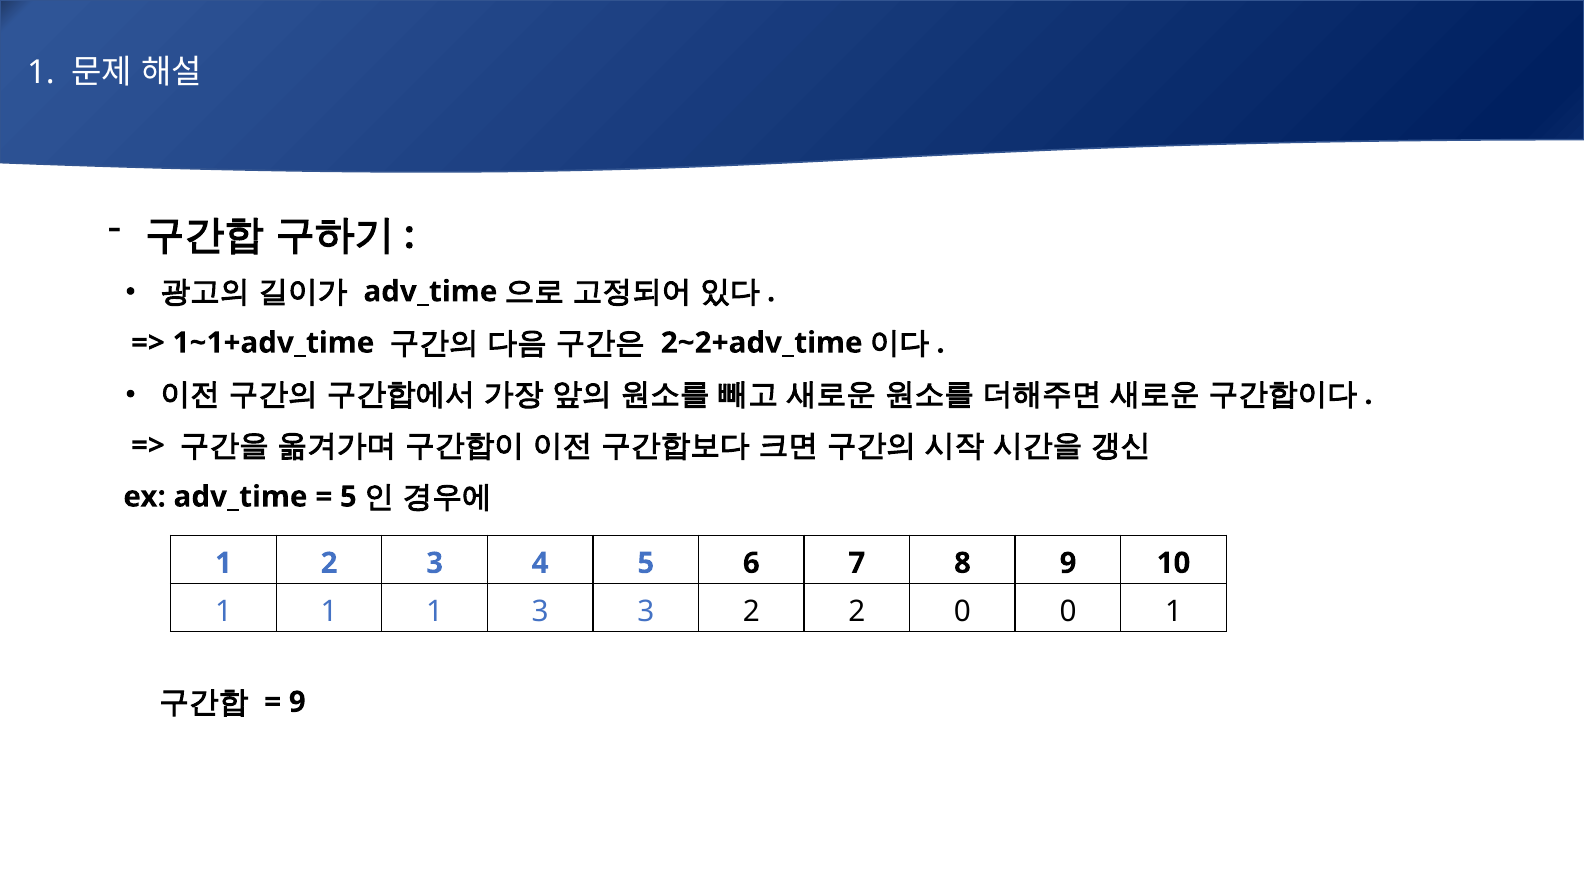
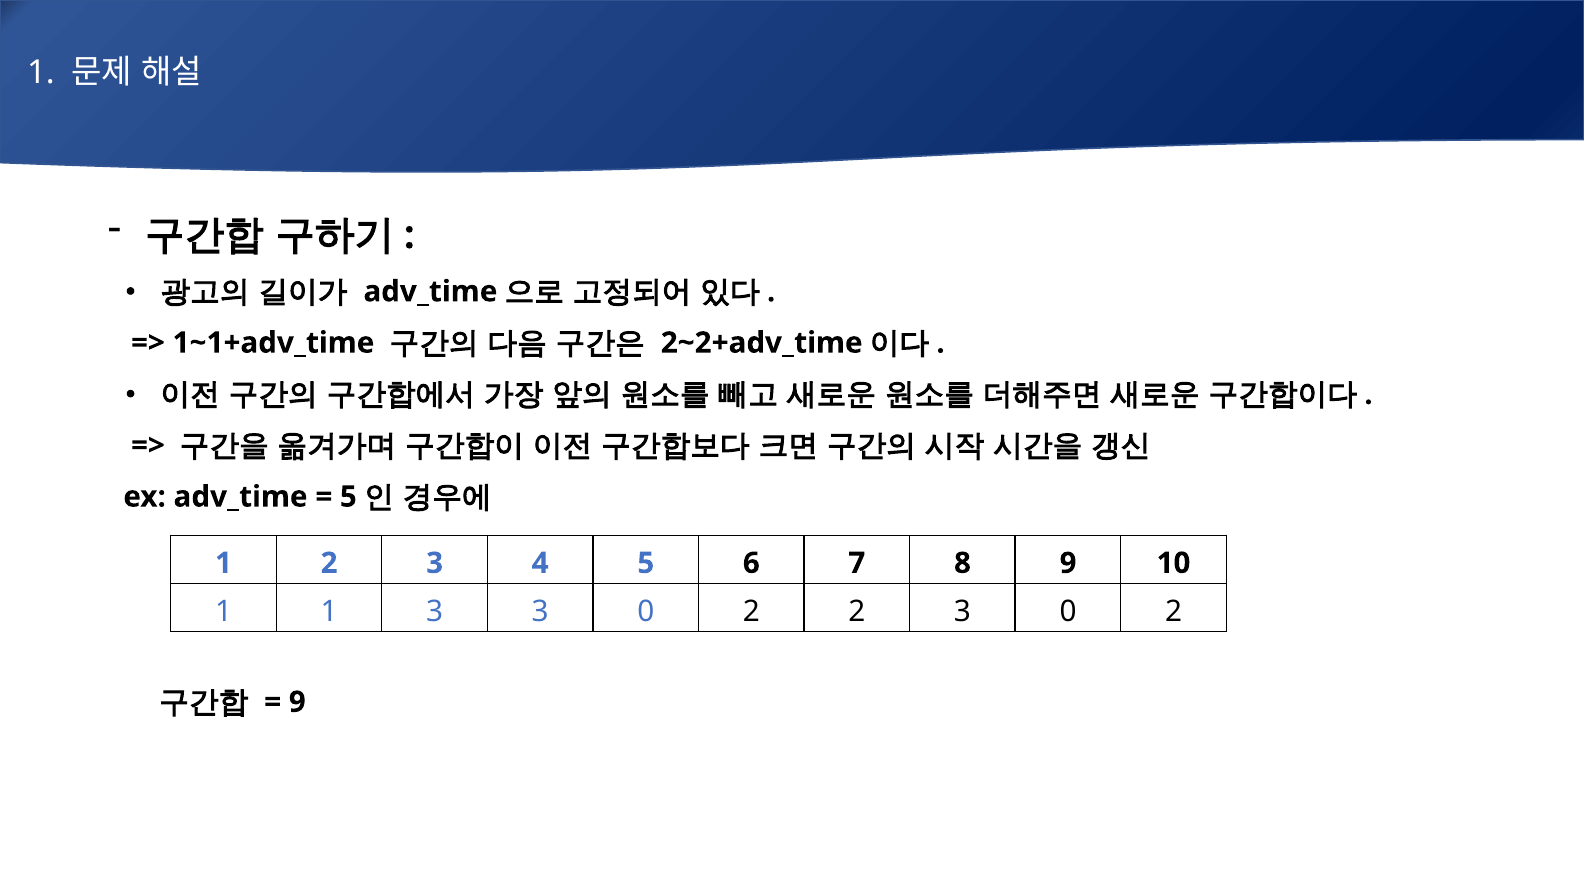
1 1 1: 1 -> 3
3 at (646, 611): 3 -> 0
2 2 0: 0 -> 3
1 at (1174, 611): 1 -> 2
